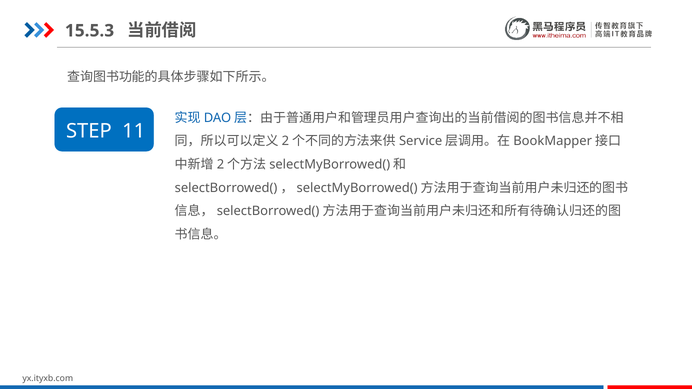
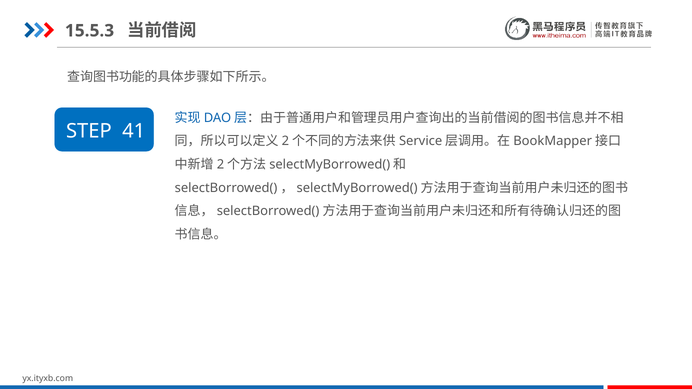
11: 11 -> 41
